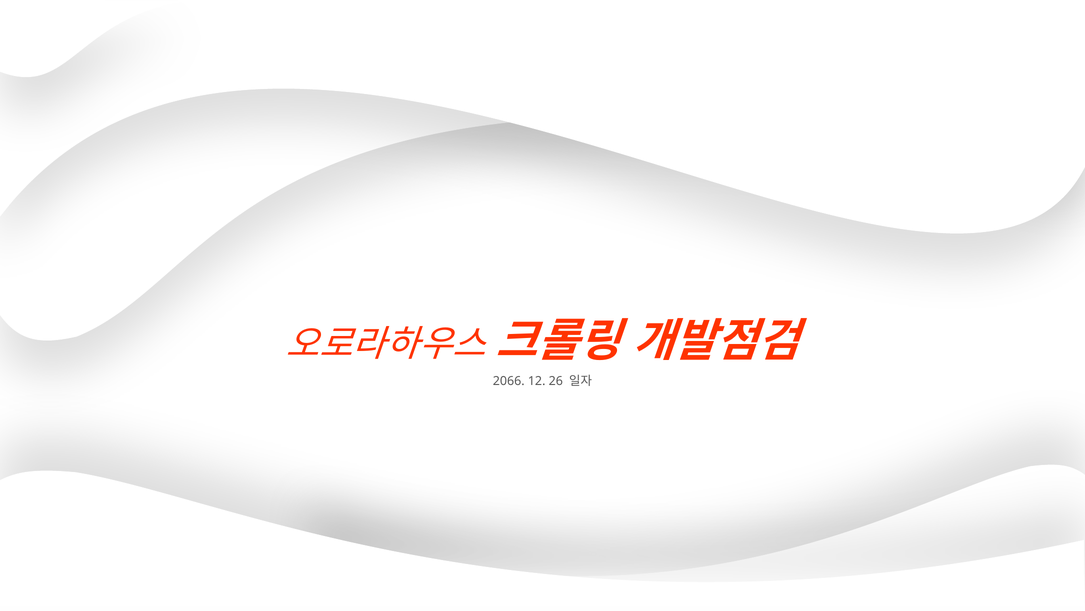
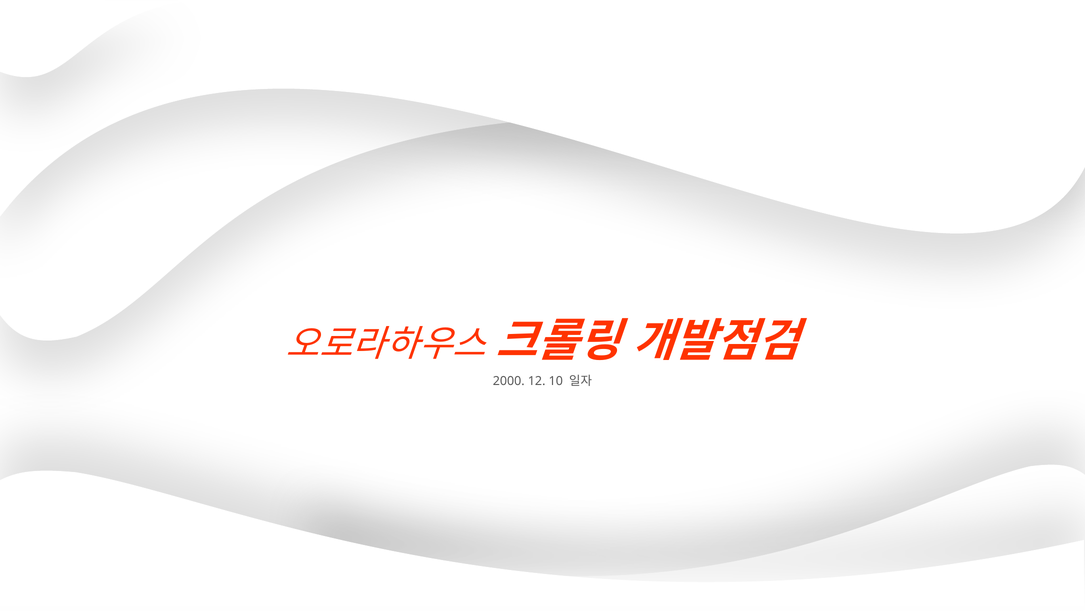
2066: 2066 -> 2000
26: 26 -> 10
